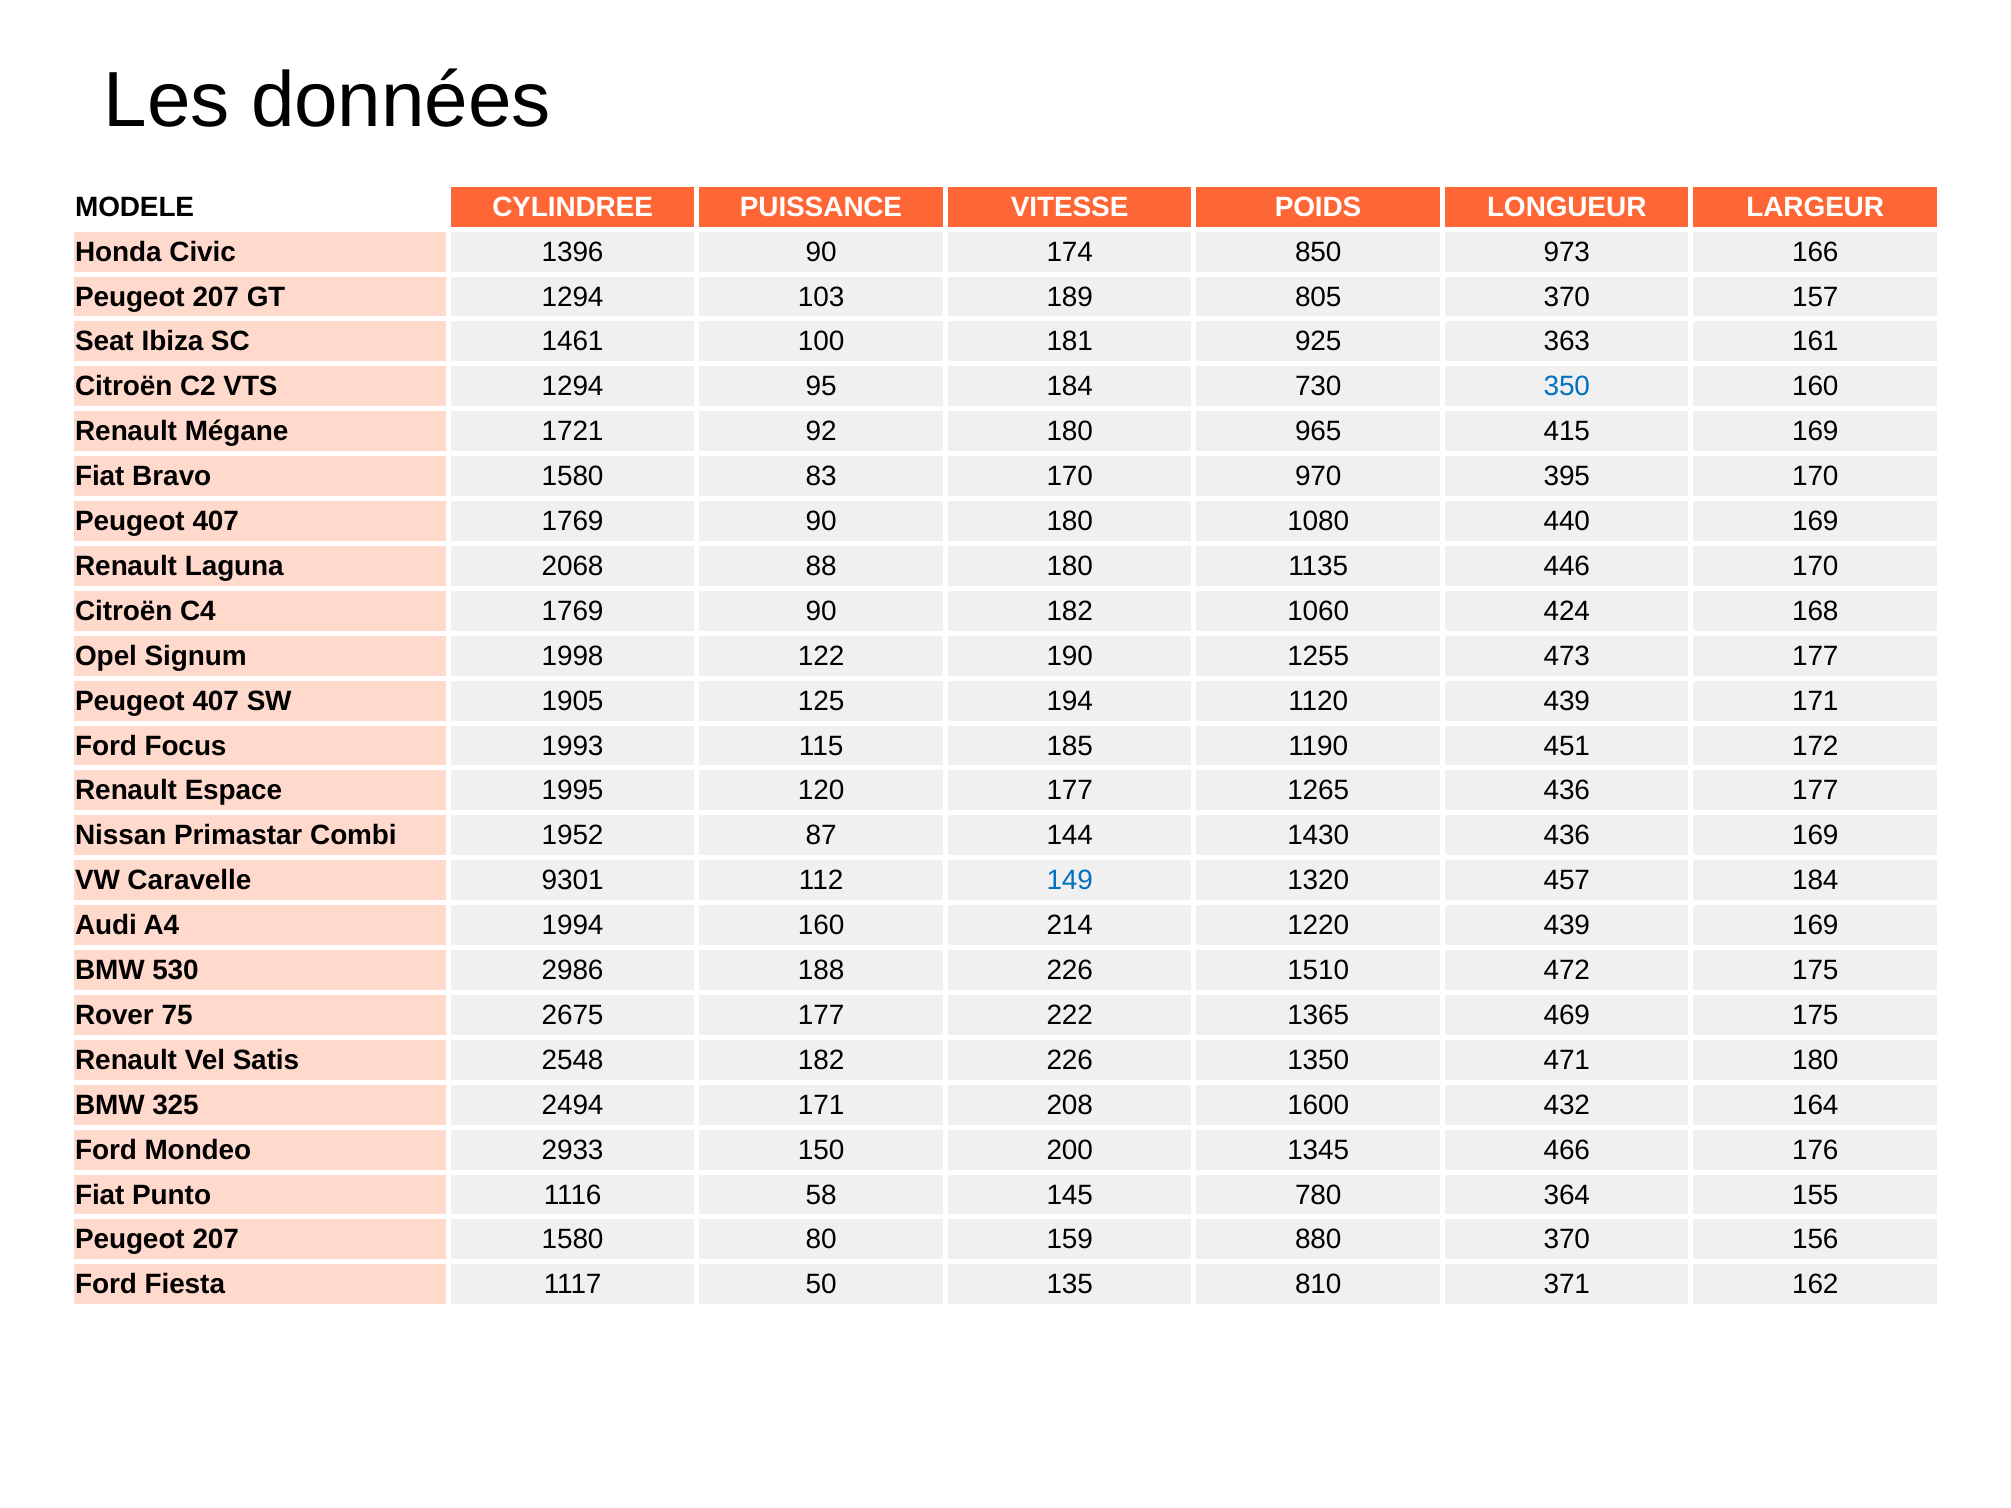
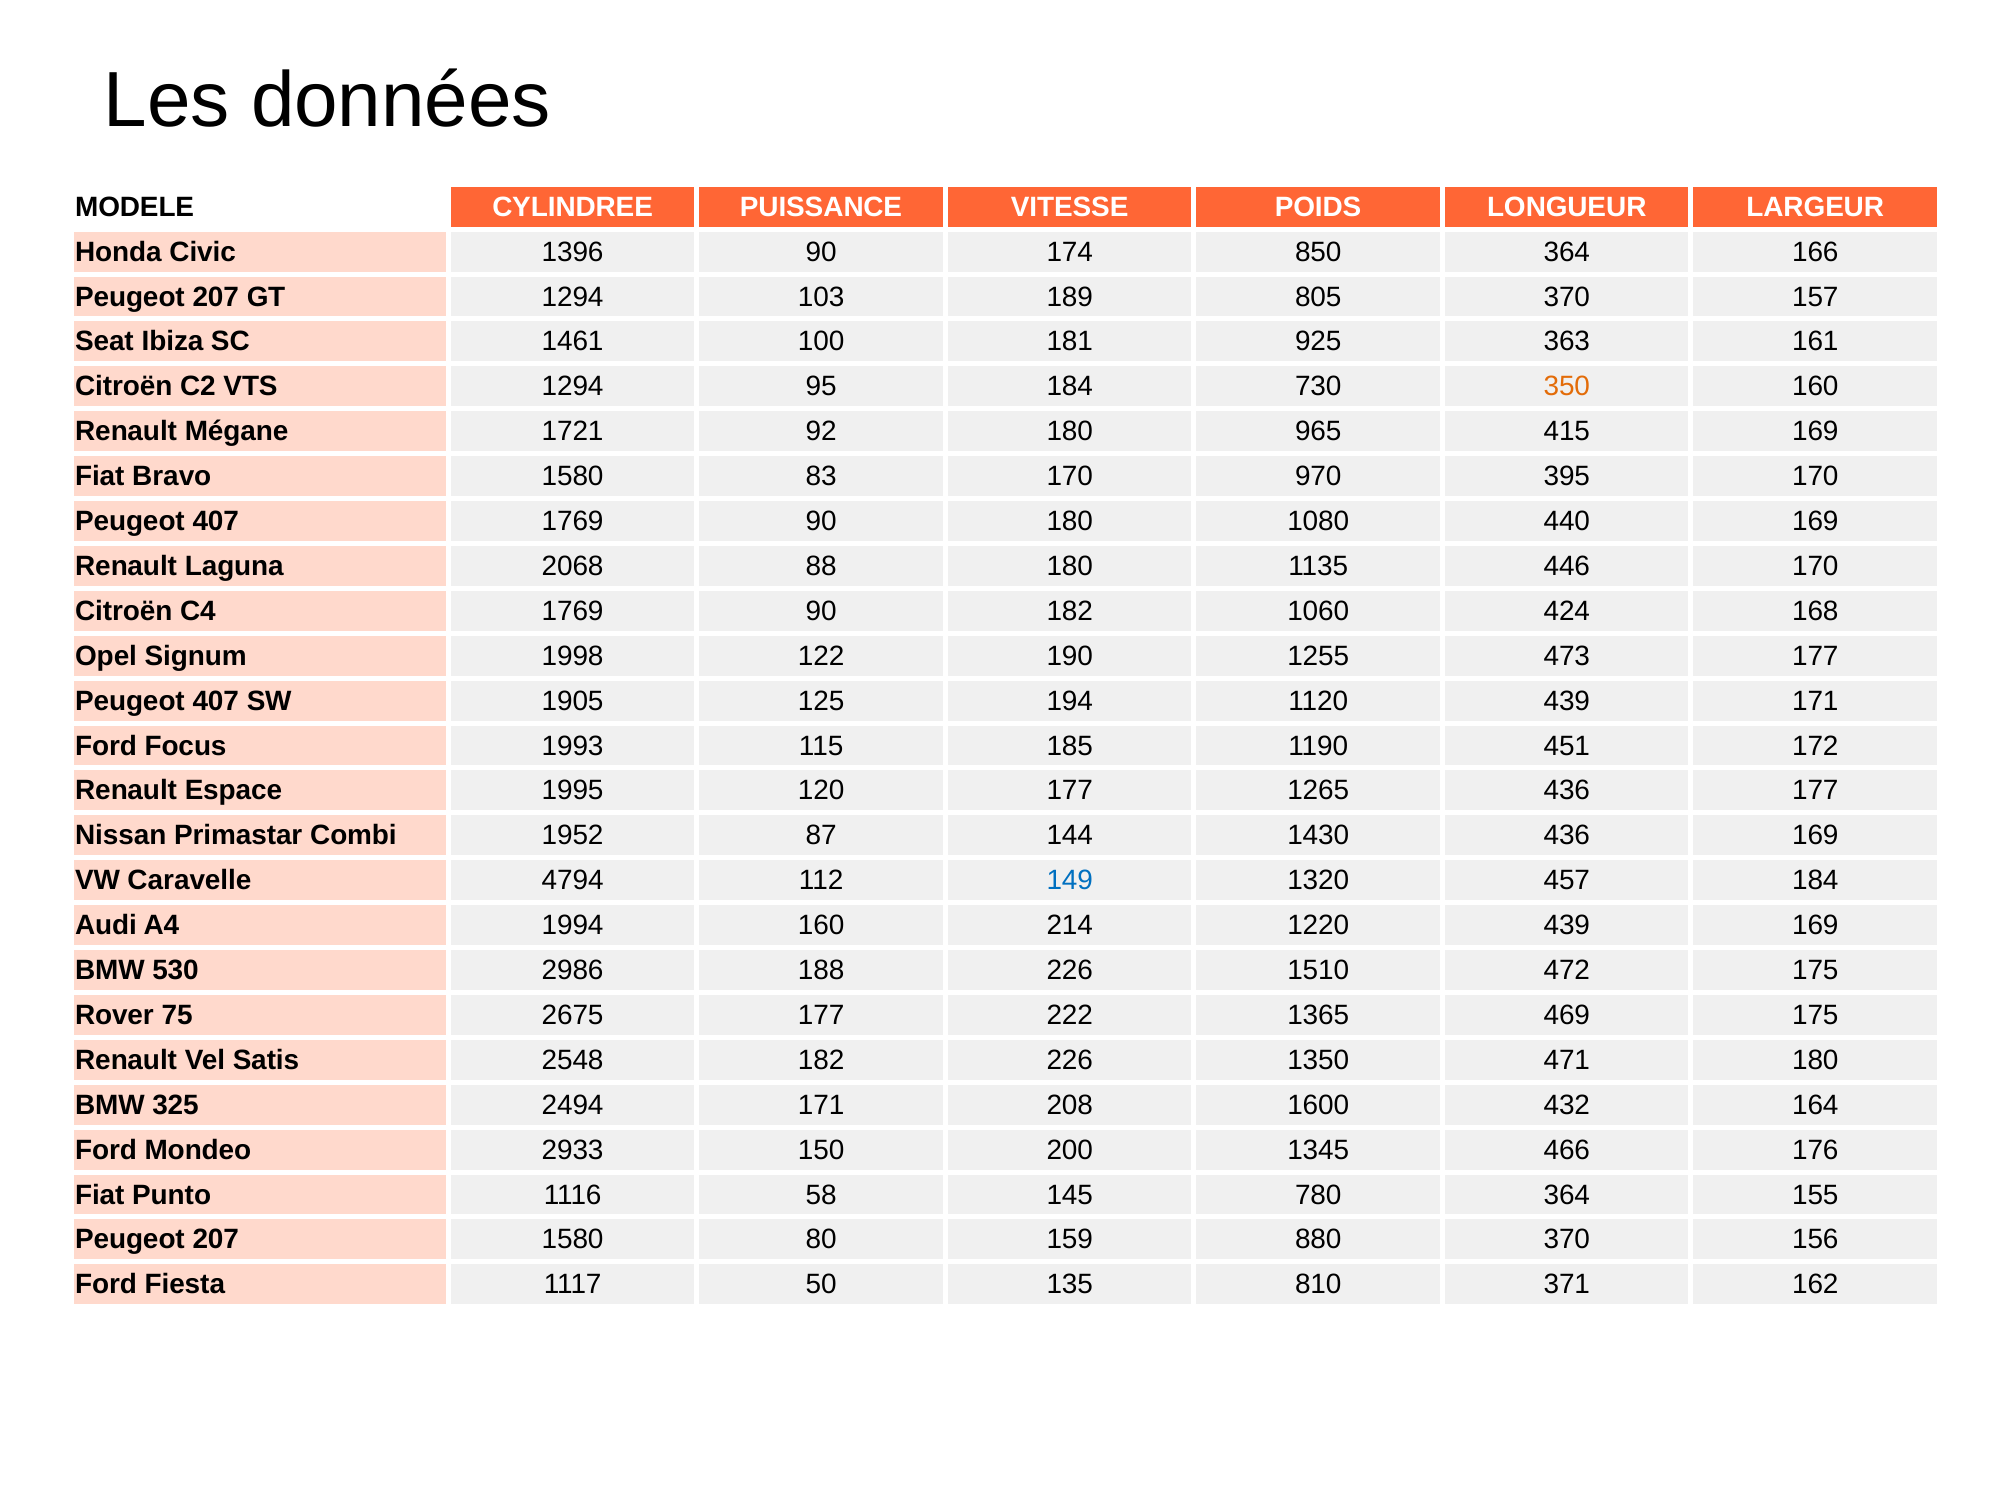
850 973: 973 -> 364
350 colour: blue -> orange
9301: 9301 -> 4794
